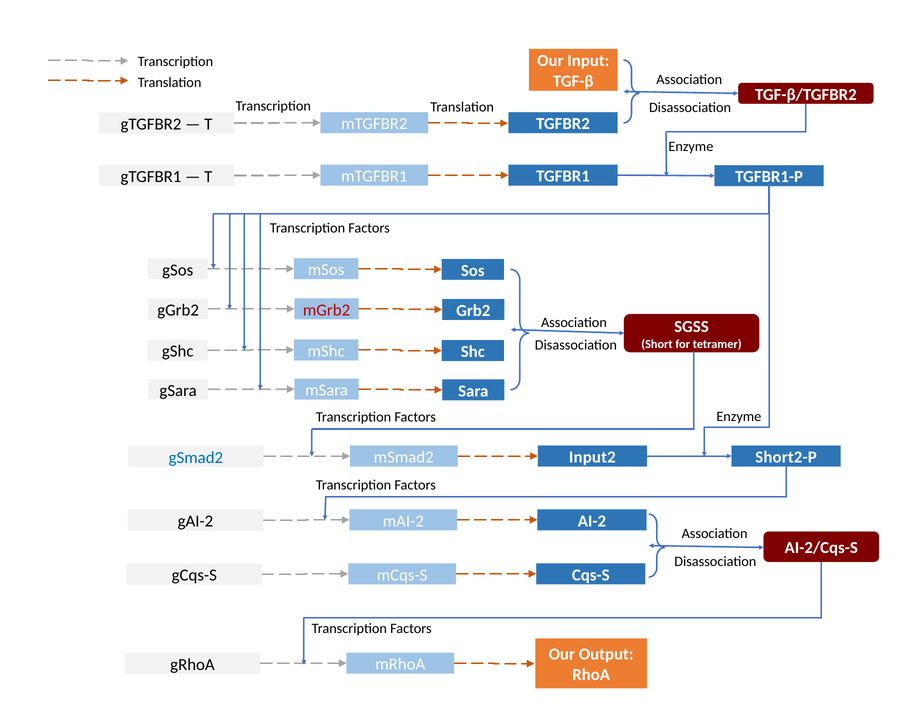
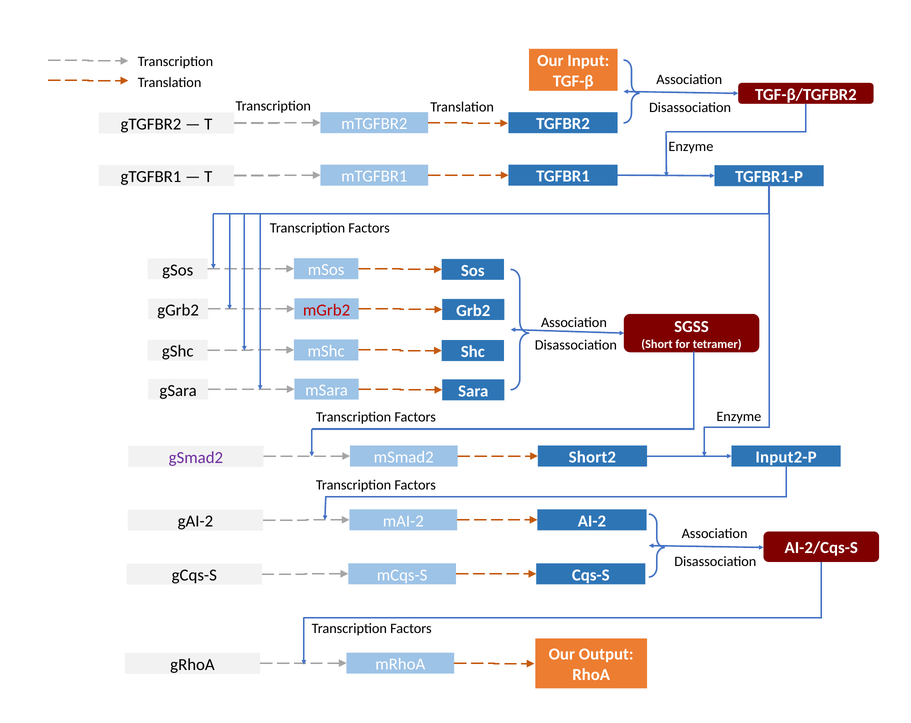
Short2-P: Short2-P -> Input2-P
gSmad2 colour: blue -> purple
Input2: Input2 -> Short2
